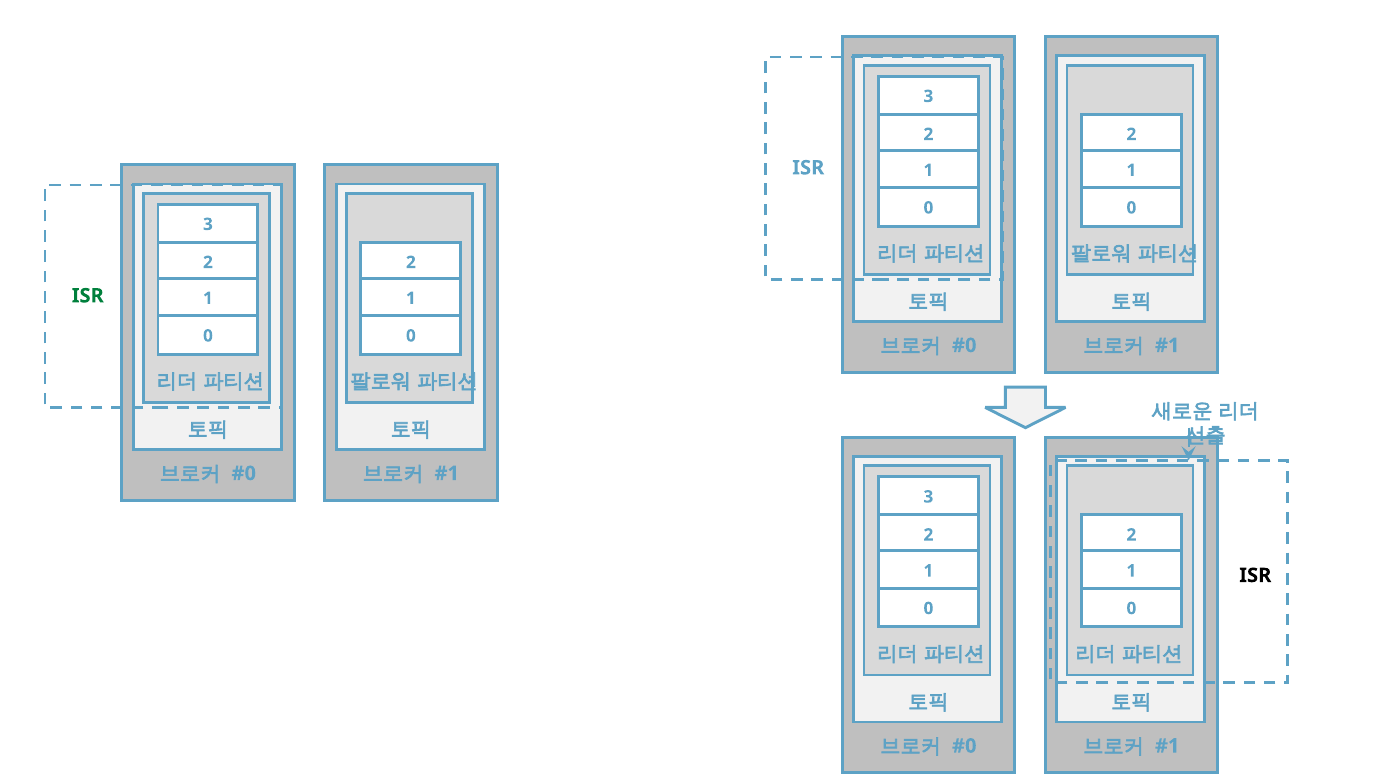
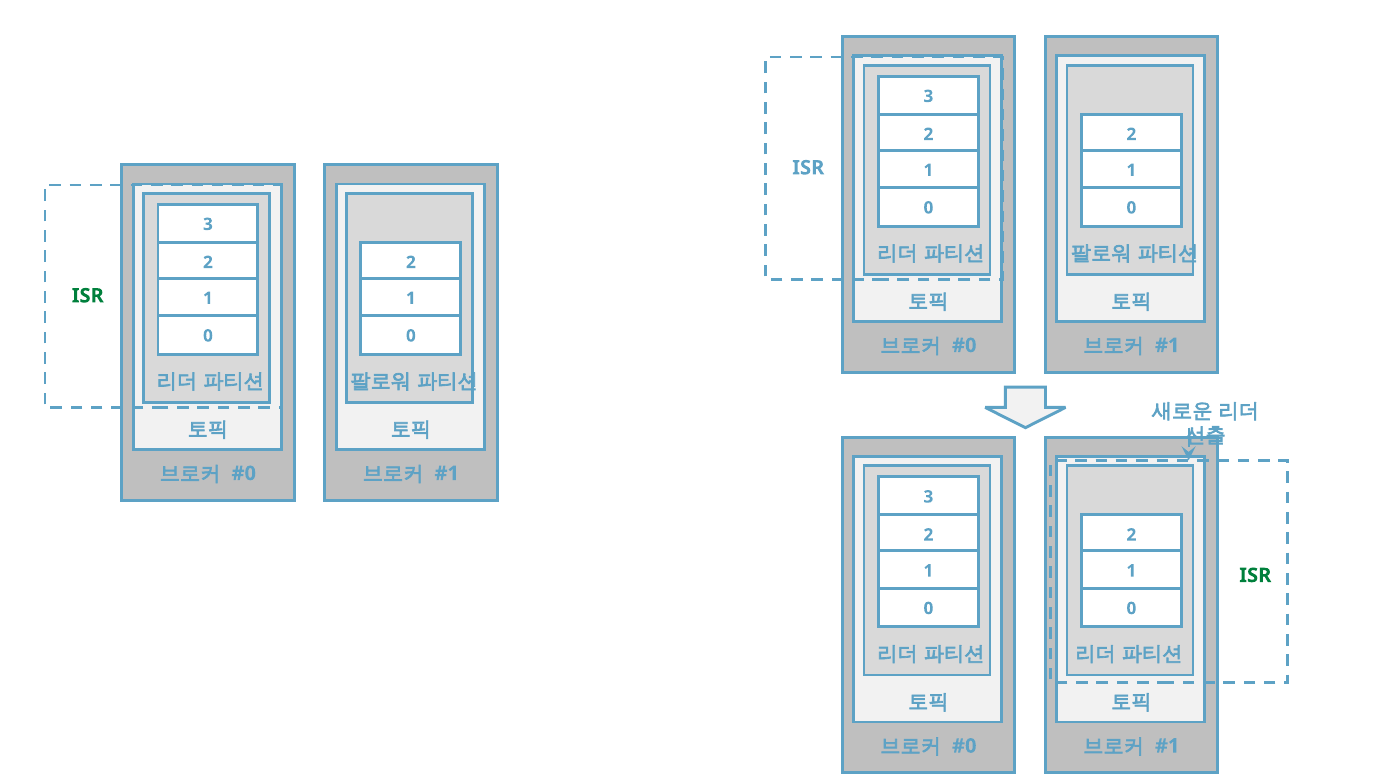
ISR at (1255, 575) colour: black -> green
